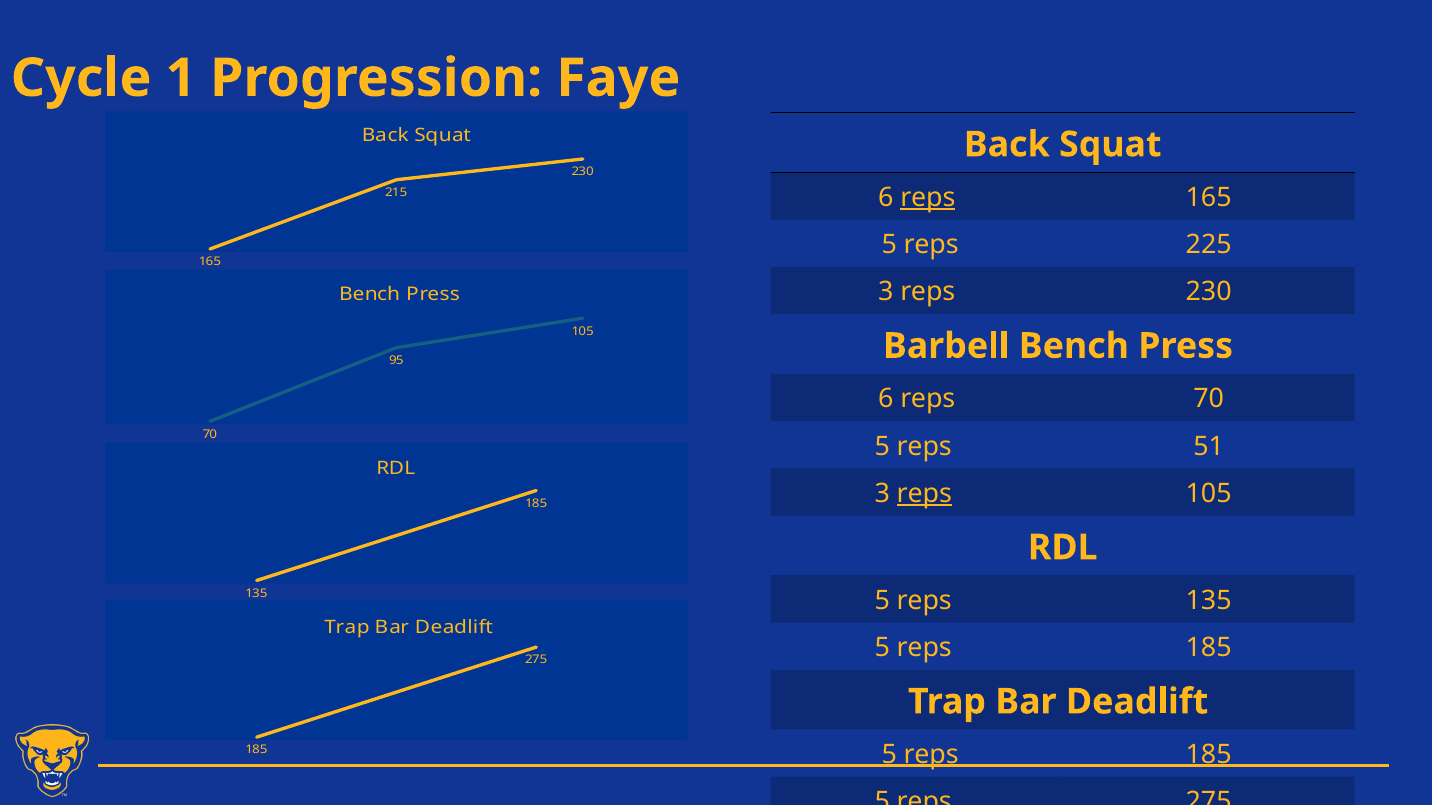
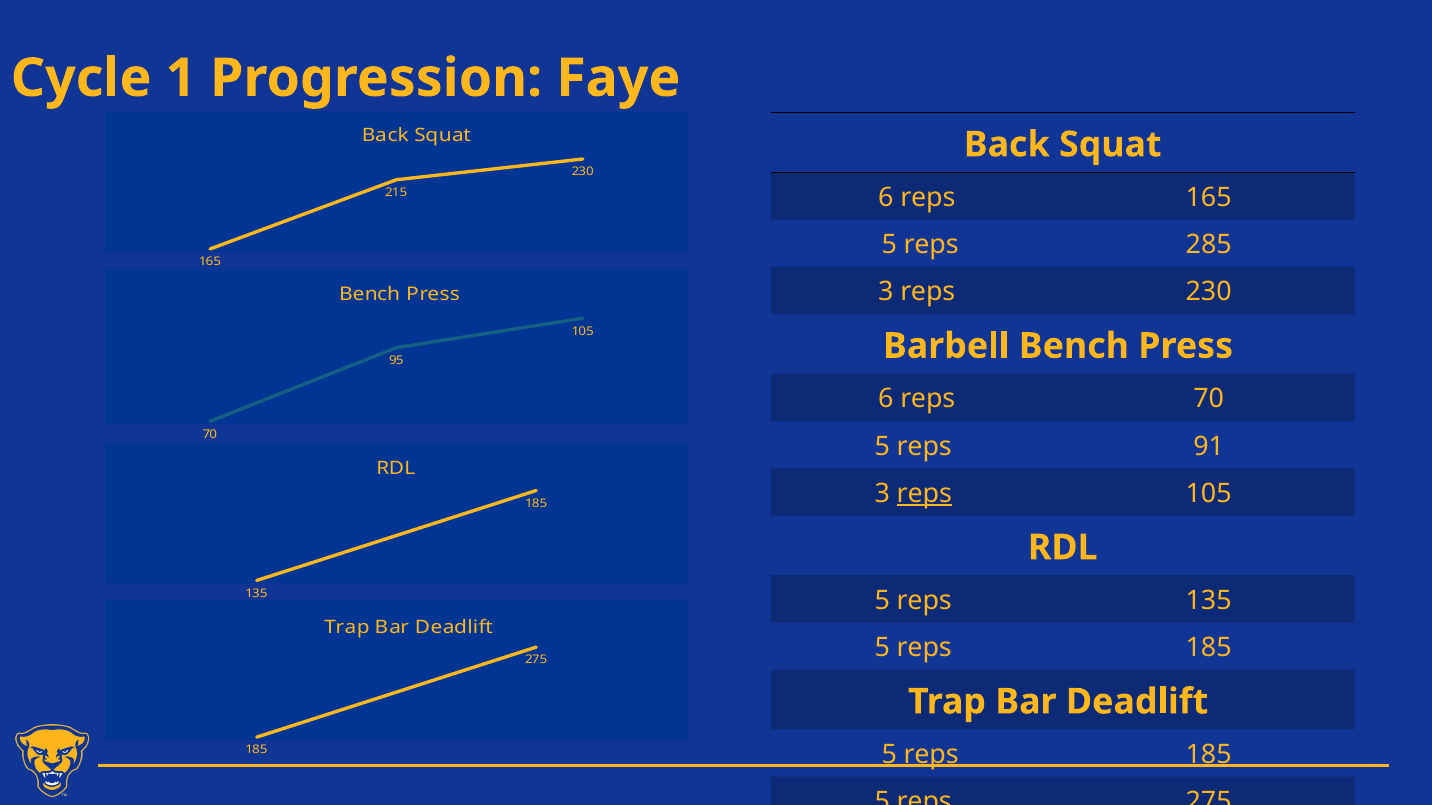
reps at (928, 198) underline: present -> none
225: 225 -> 285
51: 51 -> 91
